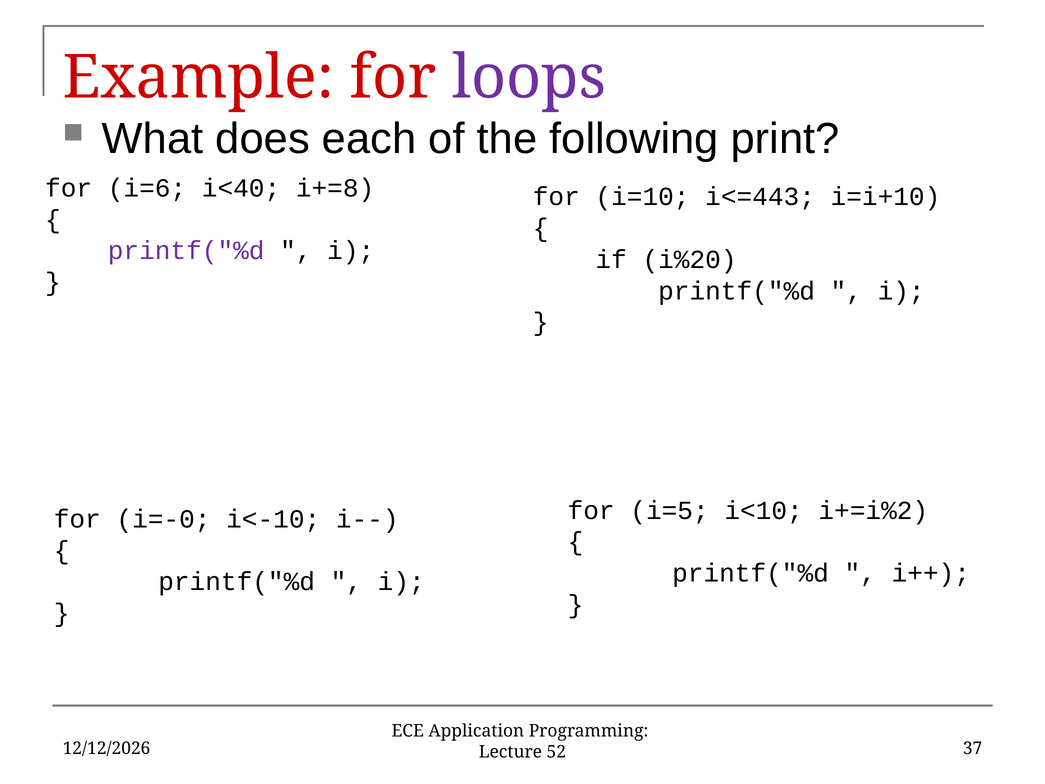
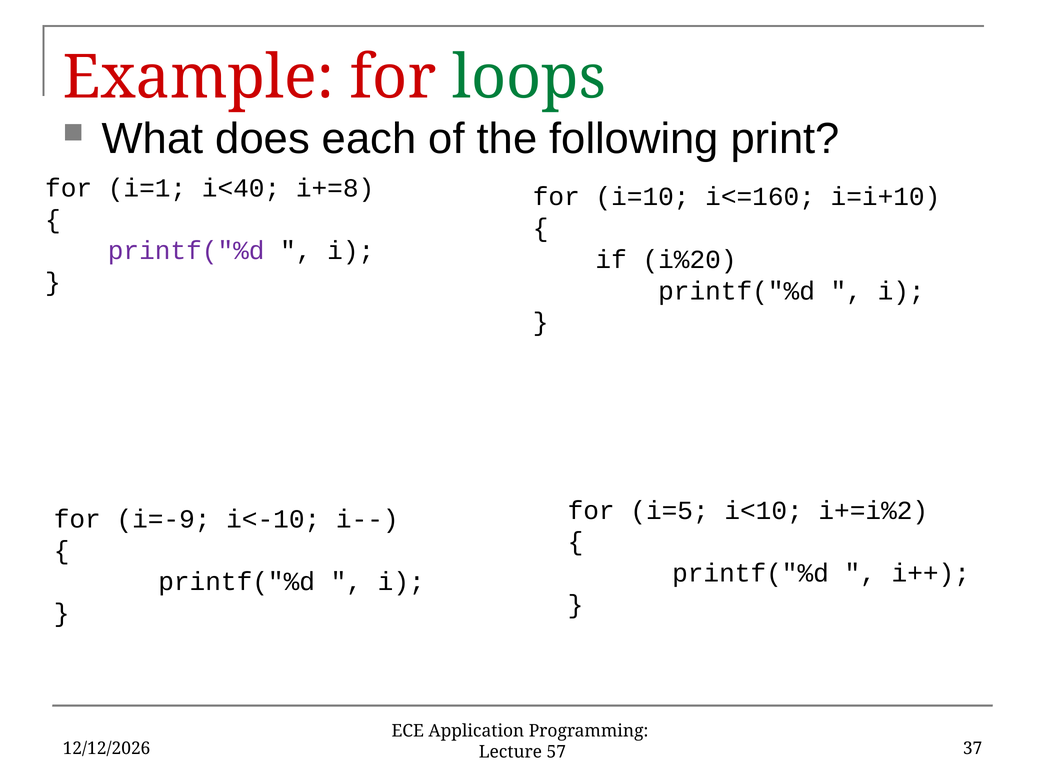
loops colour: purple -> green
i=6: i=6 -> i=1
i<=443: i<=443 -> i<=160
i=-0: i=-0 -> i=-9
52: 52 -> 57
